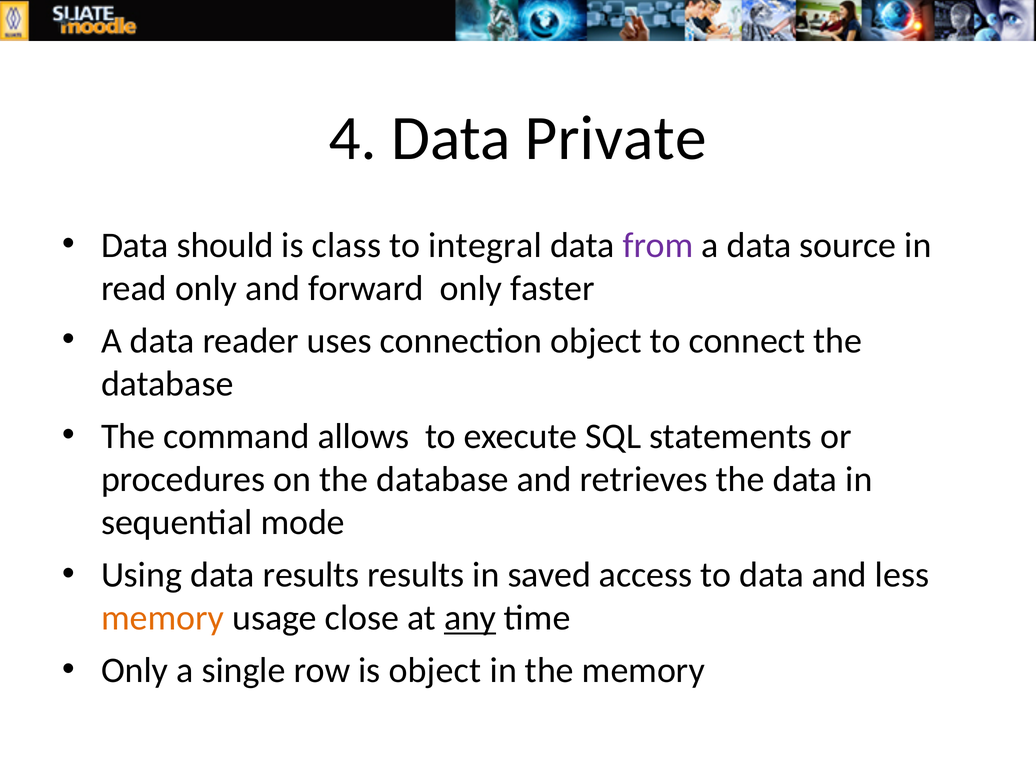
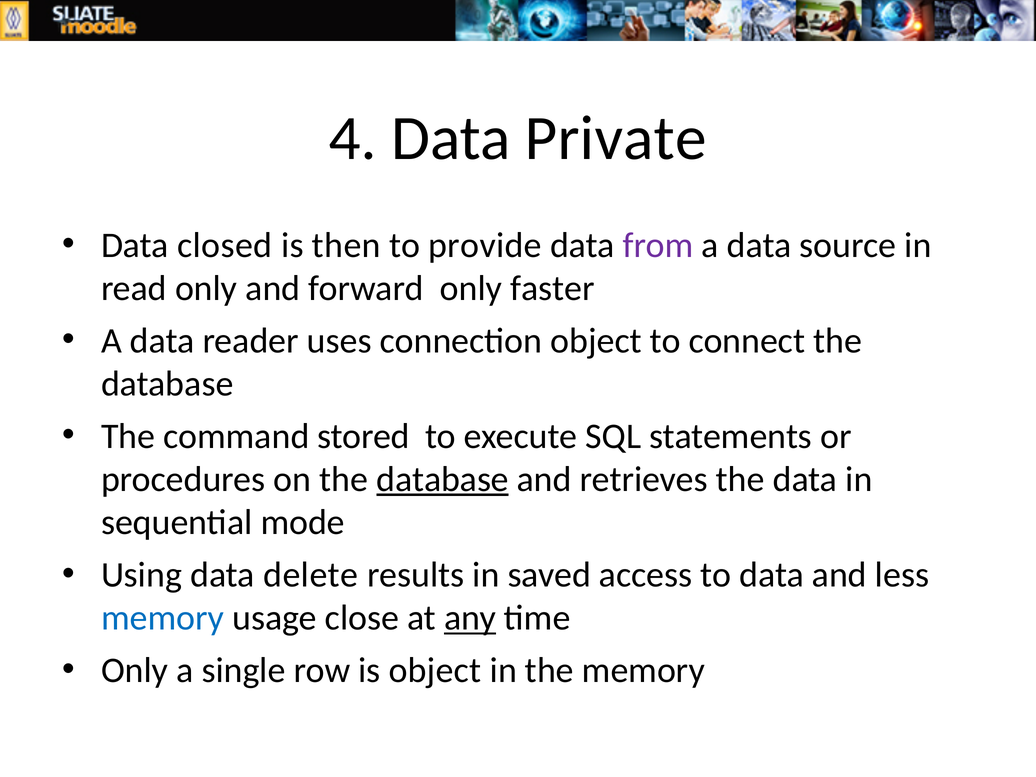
should: should -> closed
class: class -> then
integral: integral -> provide
allows: allows -> stored
database at (443, 479) underline: none -> present
data results: results -> delete
memory at (163, 618) colour: orange -> blue
